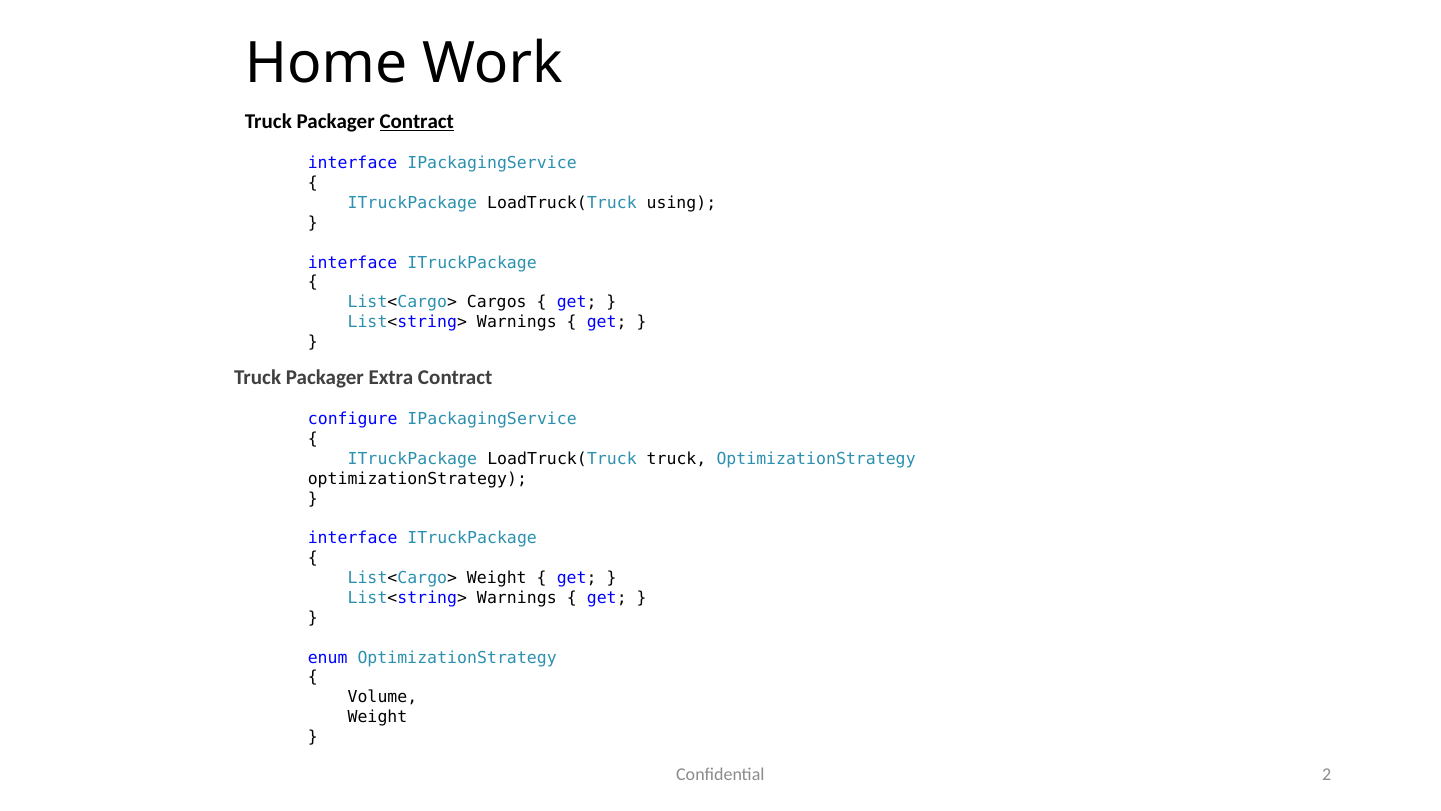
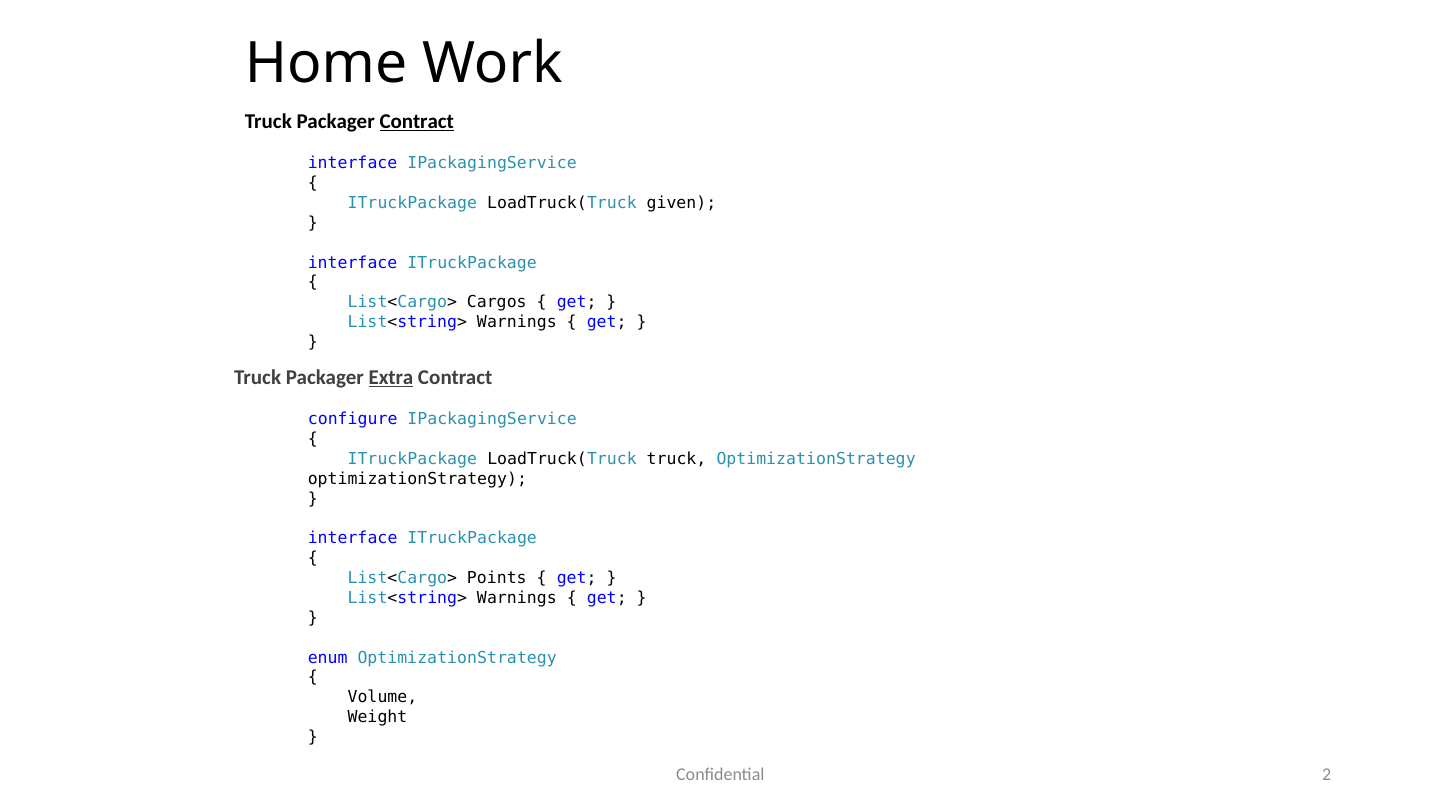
using: using -> given
Extra underline: none -> present
List<Cargo> Weight: Weight -> Points
